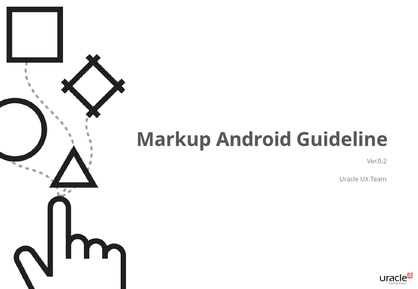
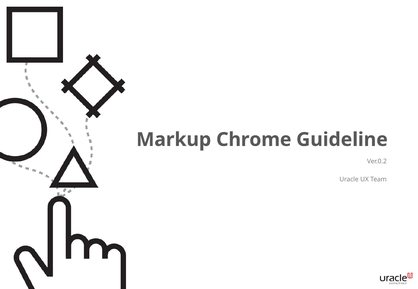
Android: Android -> Chrome
